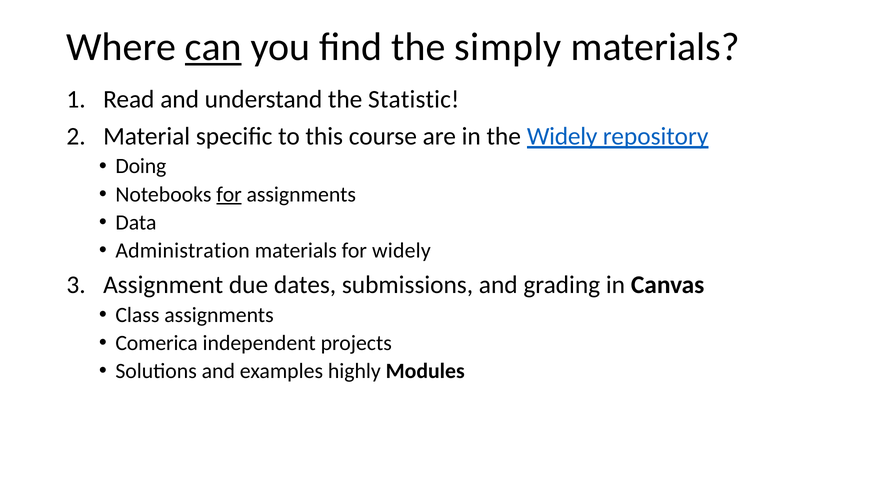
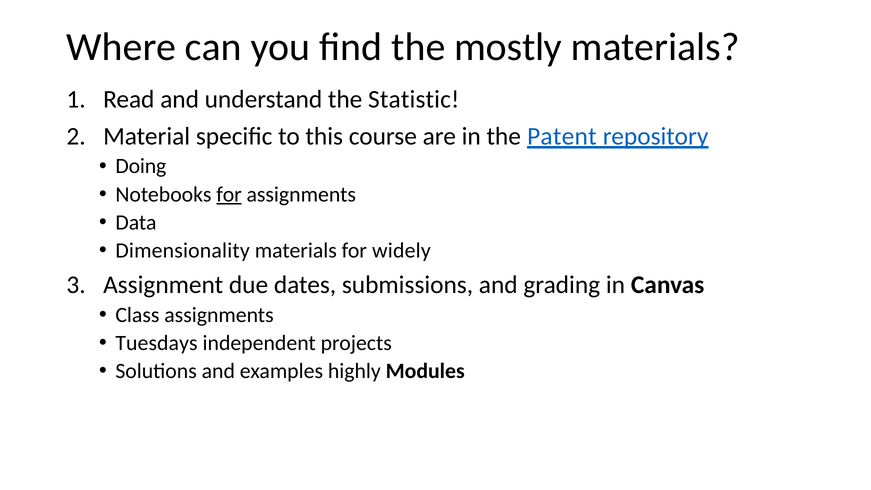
can underline: present -> none
simply: simply -> mostly
the Widely: Widely -> Patent
Administration: Administration -> Dimensionality
Comerica: Comerica -> Tuesdays
